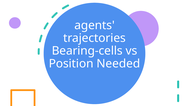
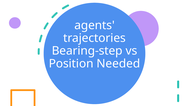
Bearing-cells: Bearing-cells -> Bearing-step
